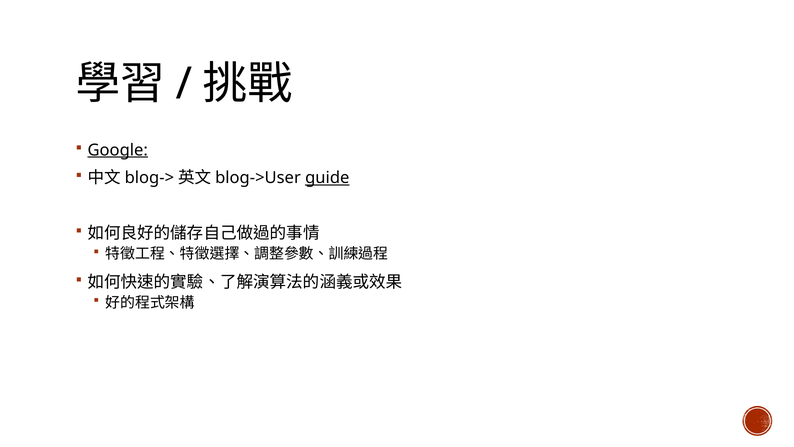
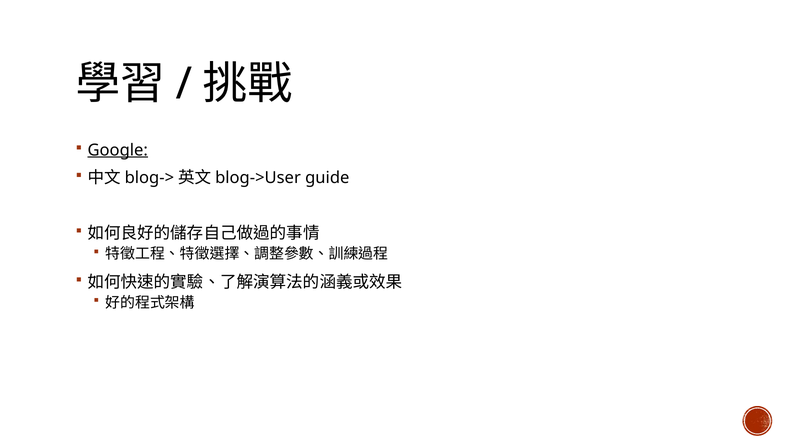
guide underline: present -> none
